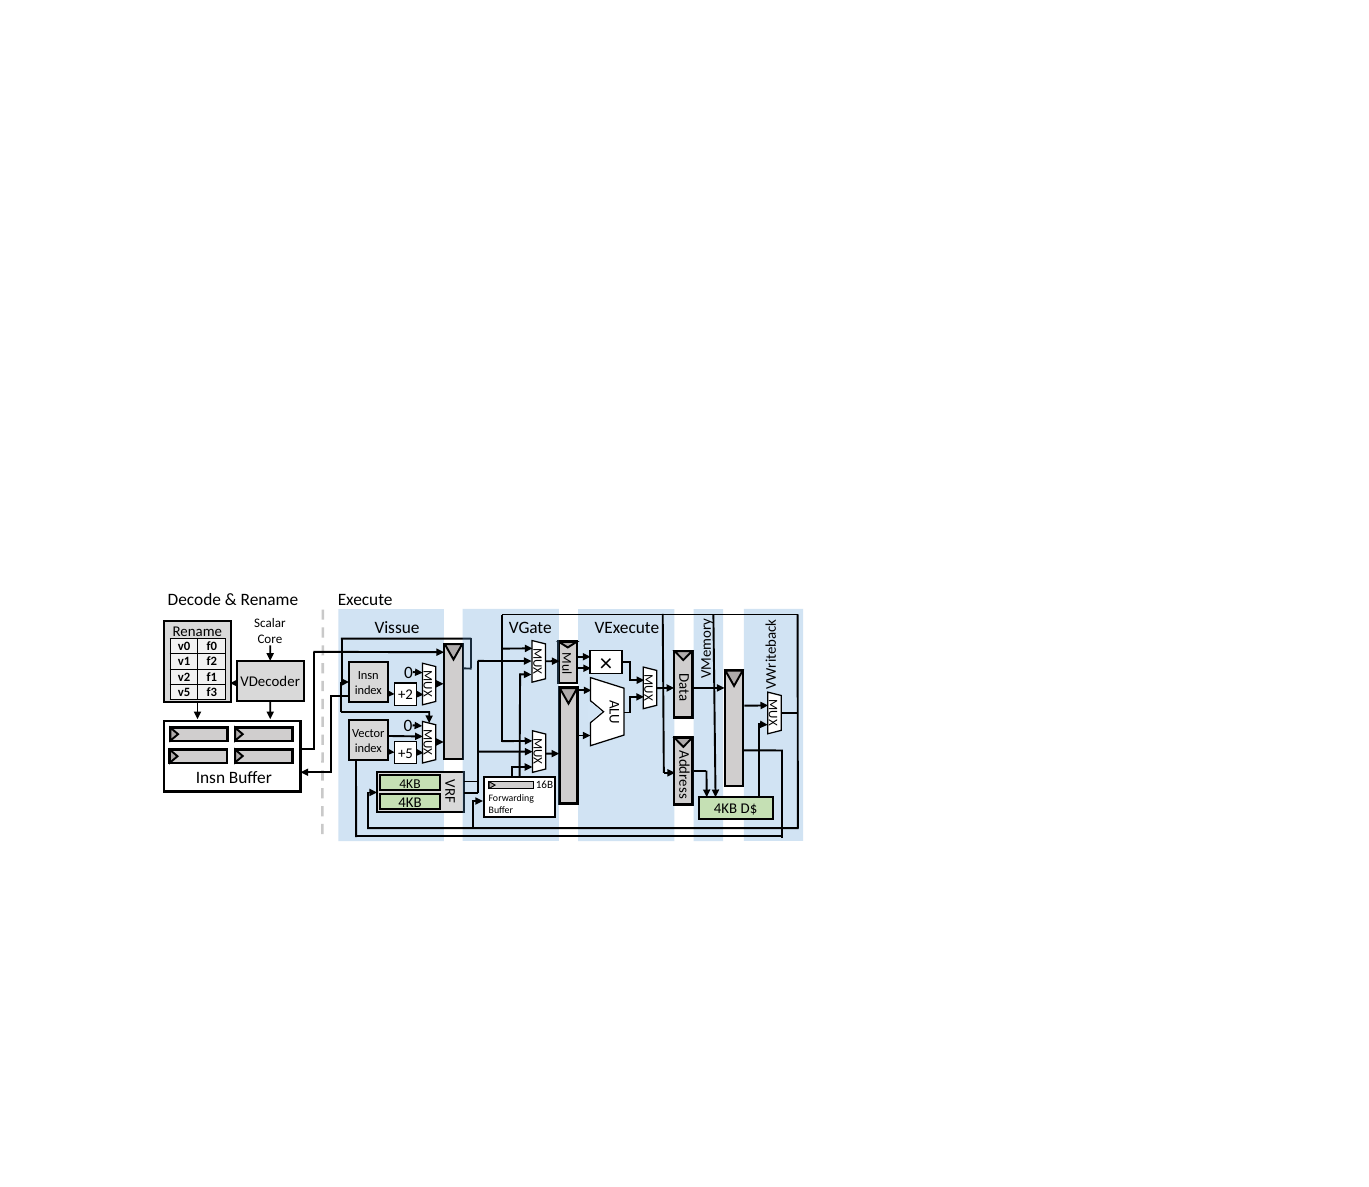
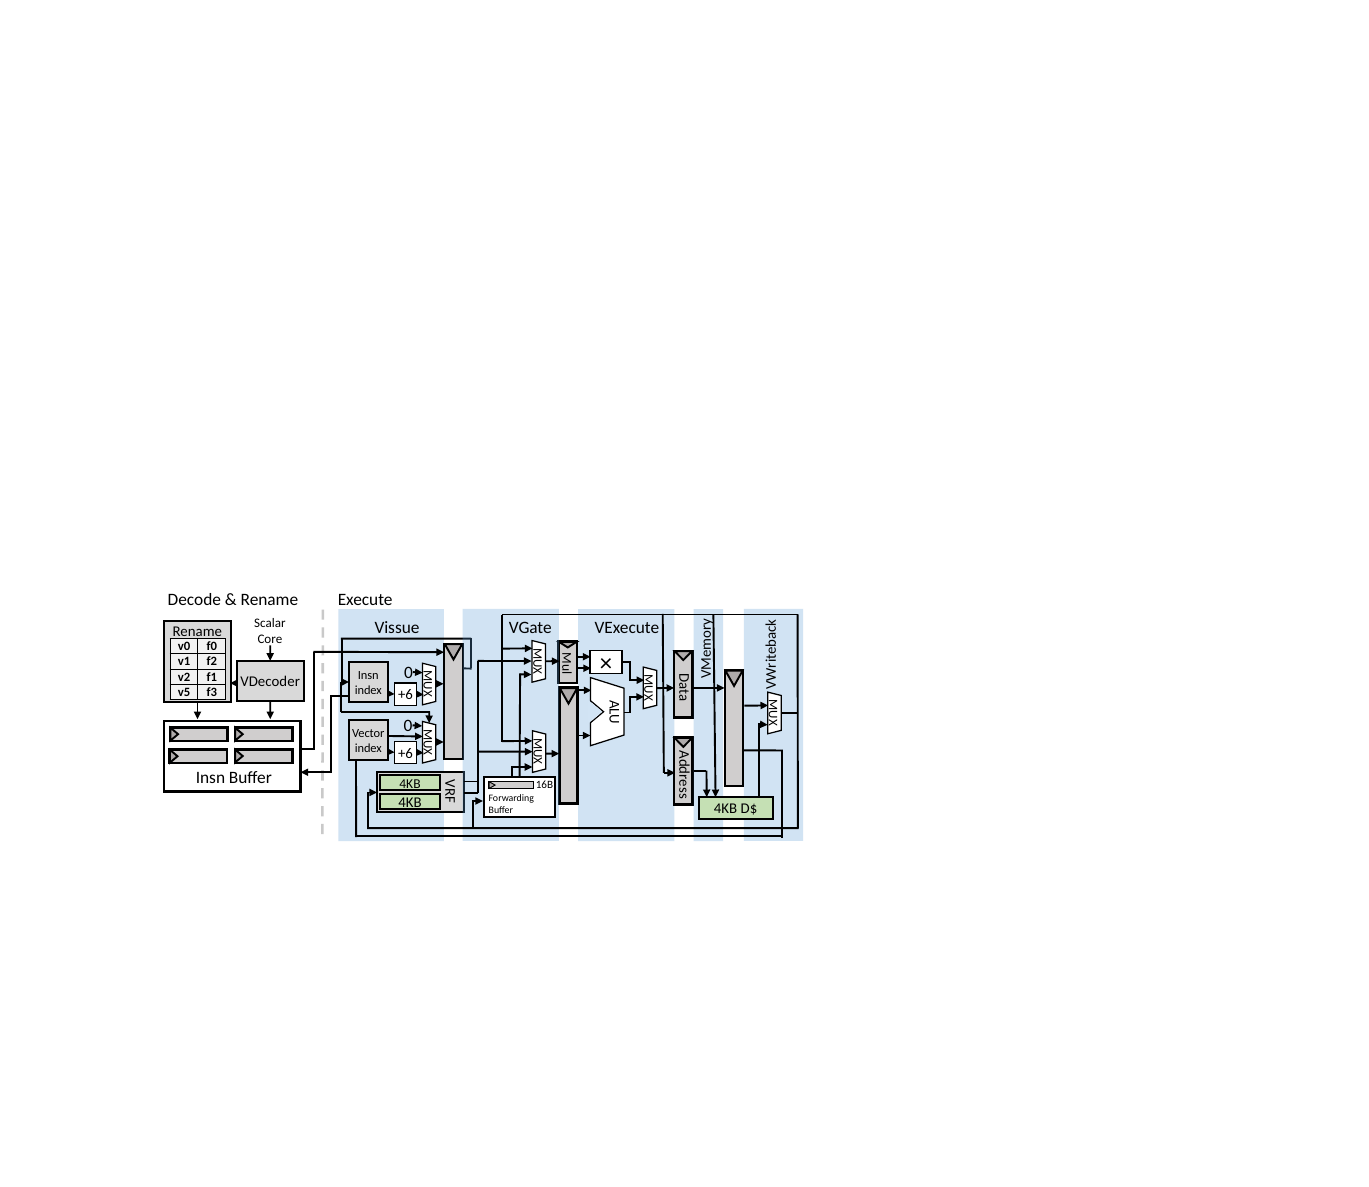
+2 at (406, 695): +2 -> +6
+5 at (406, 753): +5 -> +6
